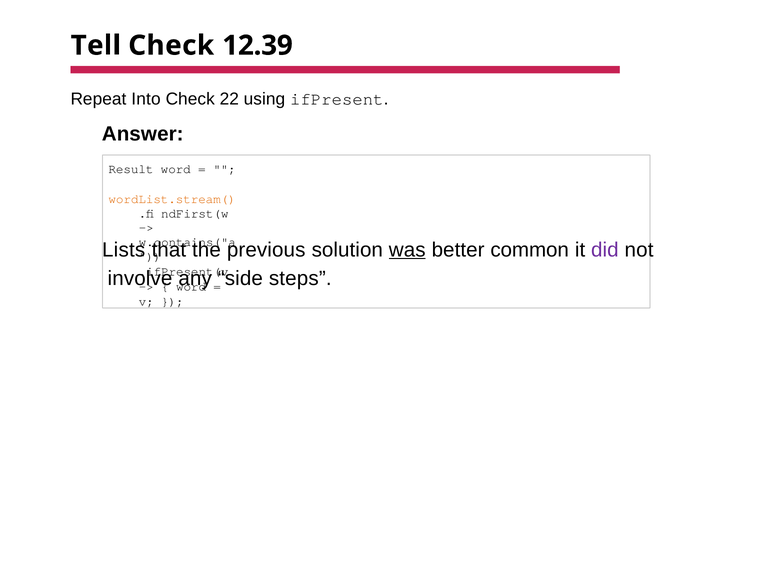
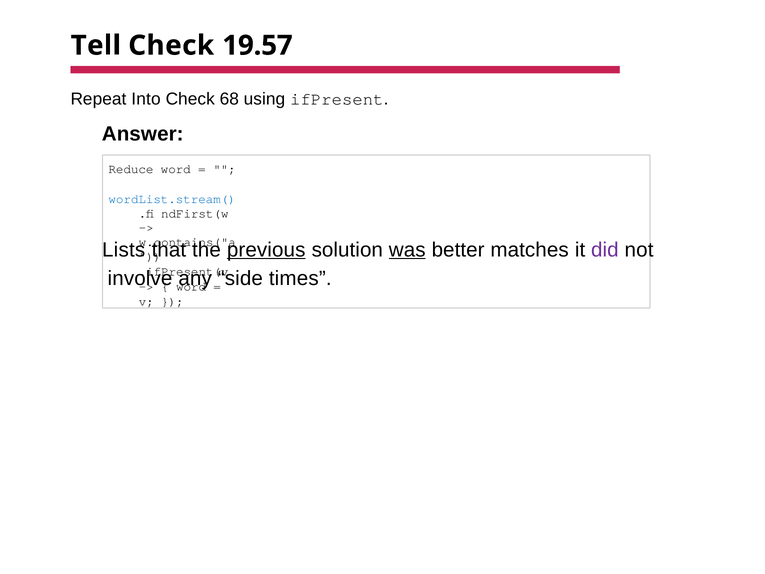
12.39: 12.39 -> 19.57
22: 22 -> 68
Result: Result -> Reduce
wordList.stream( colour: orange -> blue
previous underline: none -> present
common: common -> matches
steps: steps -> times
